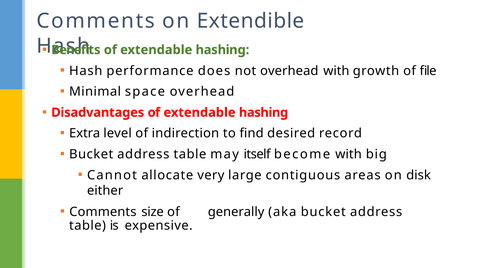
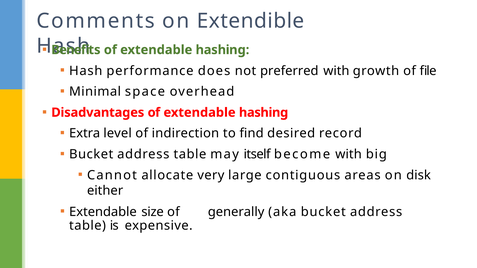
not overhead: overhead -> preferred
Comments at (103, 212): Comments -> Extendable
